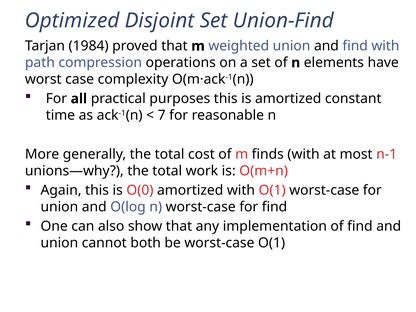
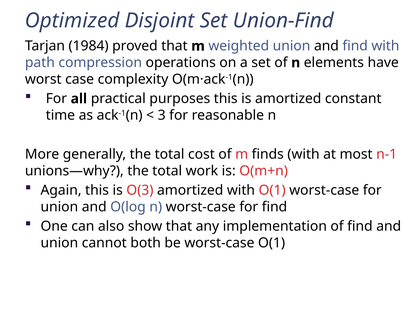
7: 7 -> 3
O(0: O(0 -> O(3
